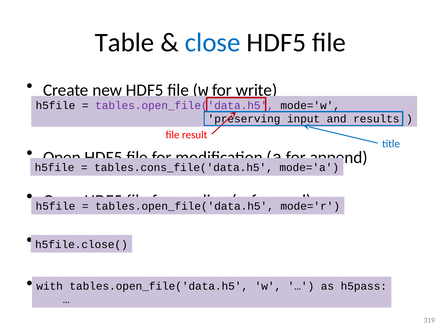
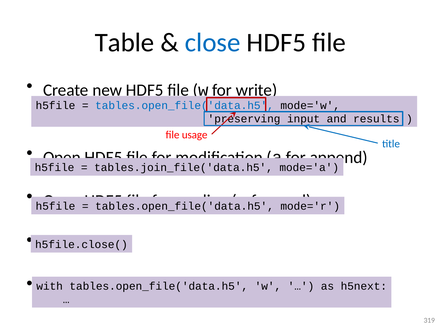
tables.open_file('data.h5 at (184, 105) colour: purple -> blue
result: result -> usage
tables.cons_file('data.h5: tables.cons_file('data.h5 -> tables.join_file('data.h5
h5pass: h5pass -> h5next
